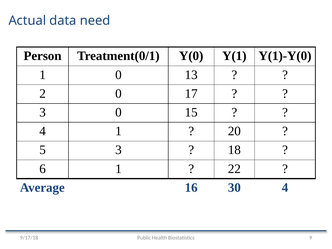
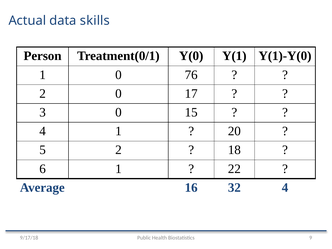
need: need -> skills
13: 13 -> 76
5 3: 3 -> 2
30: 30 -> 32
